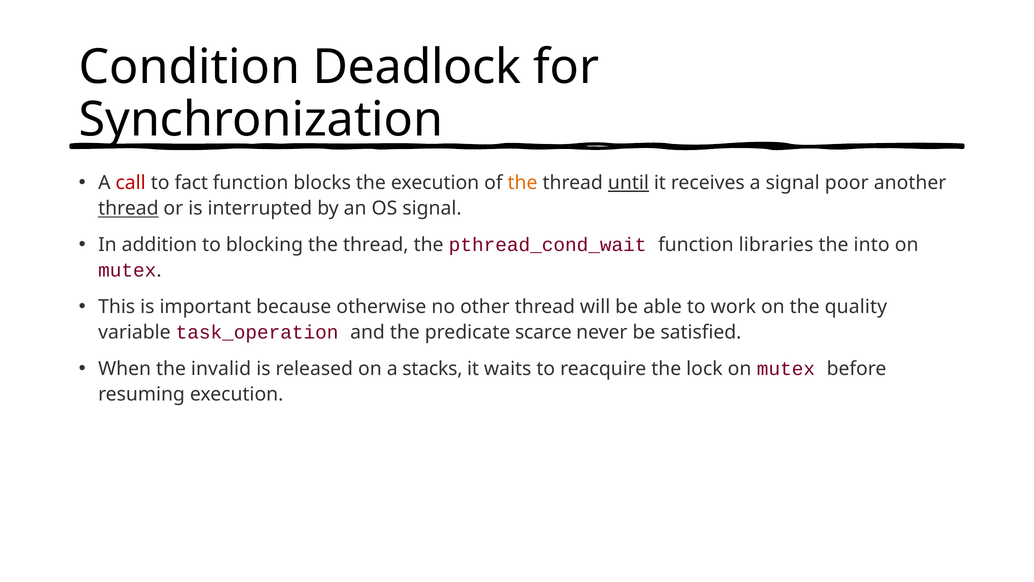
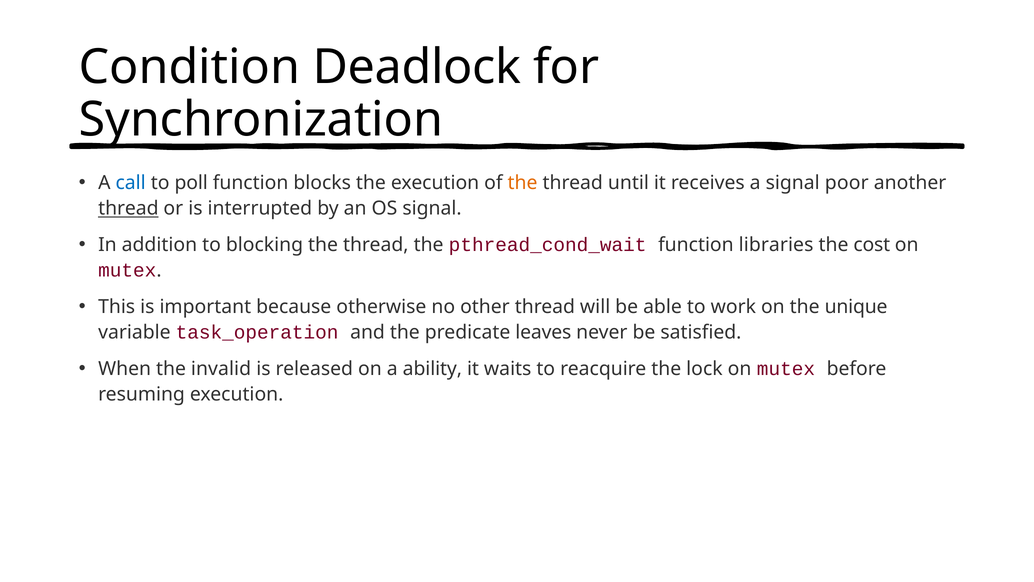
call colour: red -> blue
fact: fact -> poll
until underline: present -> none
into: into -> cost
quality: quality -> unique
scarce: scarce -> leaves
stacks: stacks -> ability
